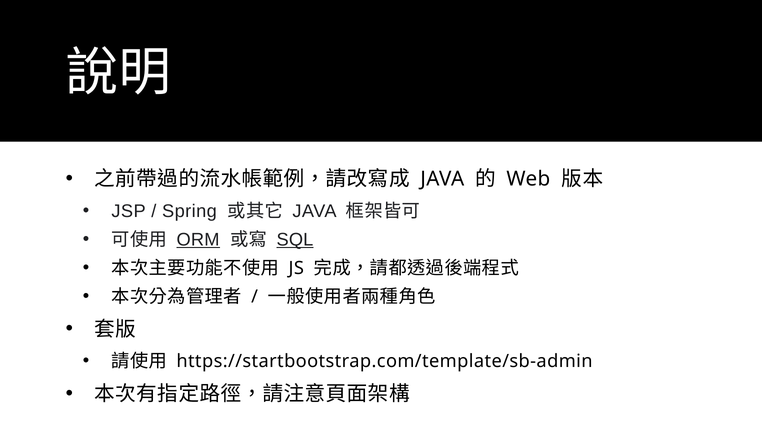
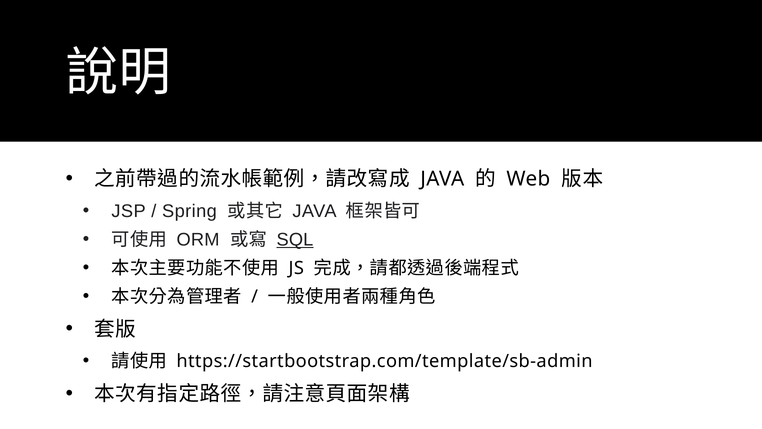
ORM underline: present -> none
